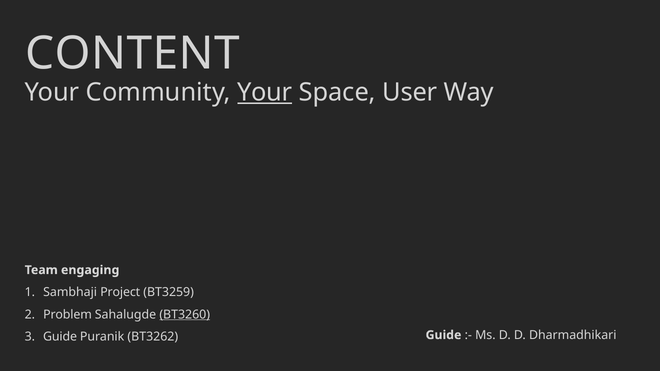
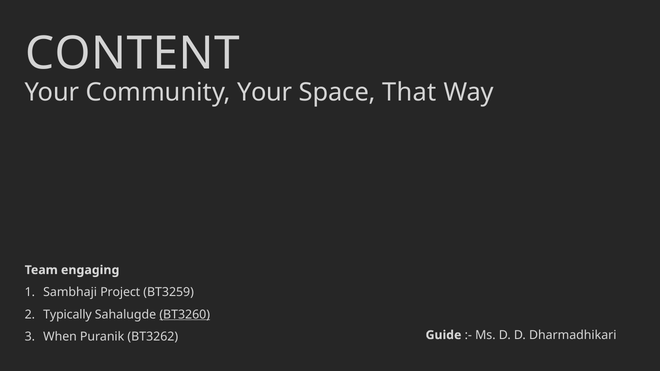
Your at (265, 93) underline: present -> none
User: User -> That
Problem: Problem -> Typically
Guide at (60, 337): Guide -> When
